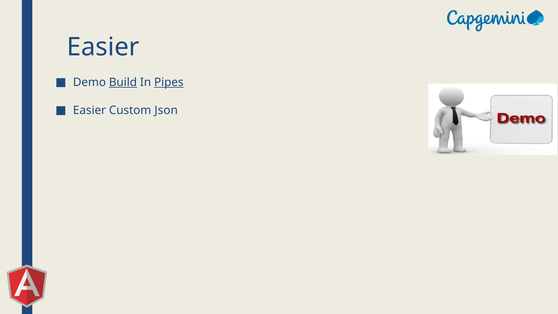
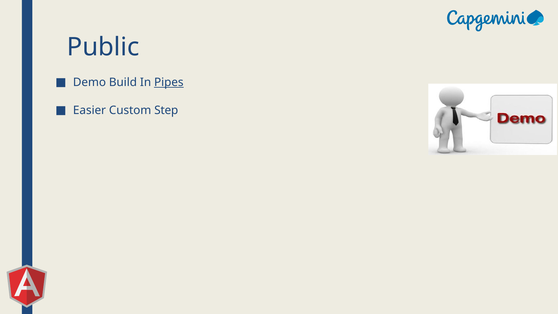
Easier at (103, 47): Easier -> Public
Build underline: present -> none
Json: Json -> Step
